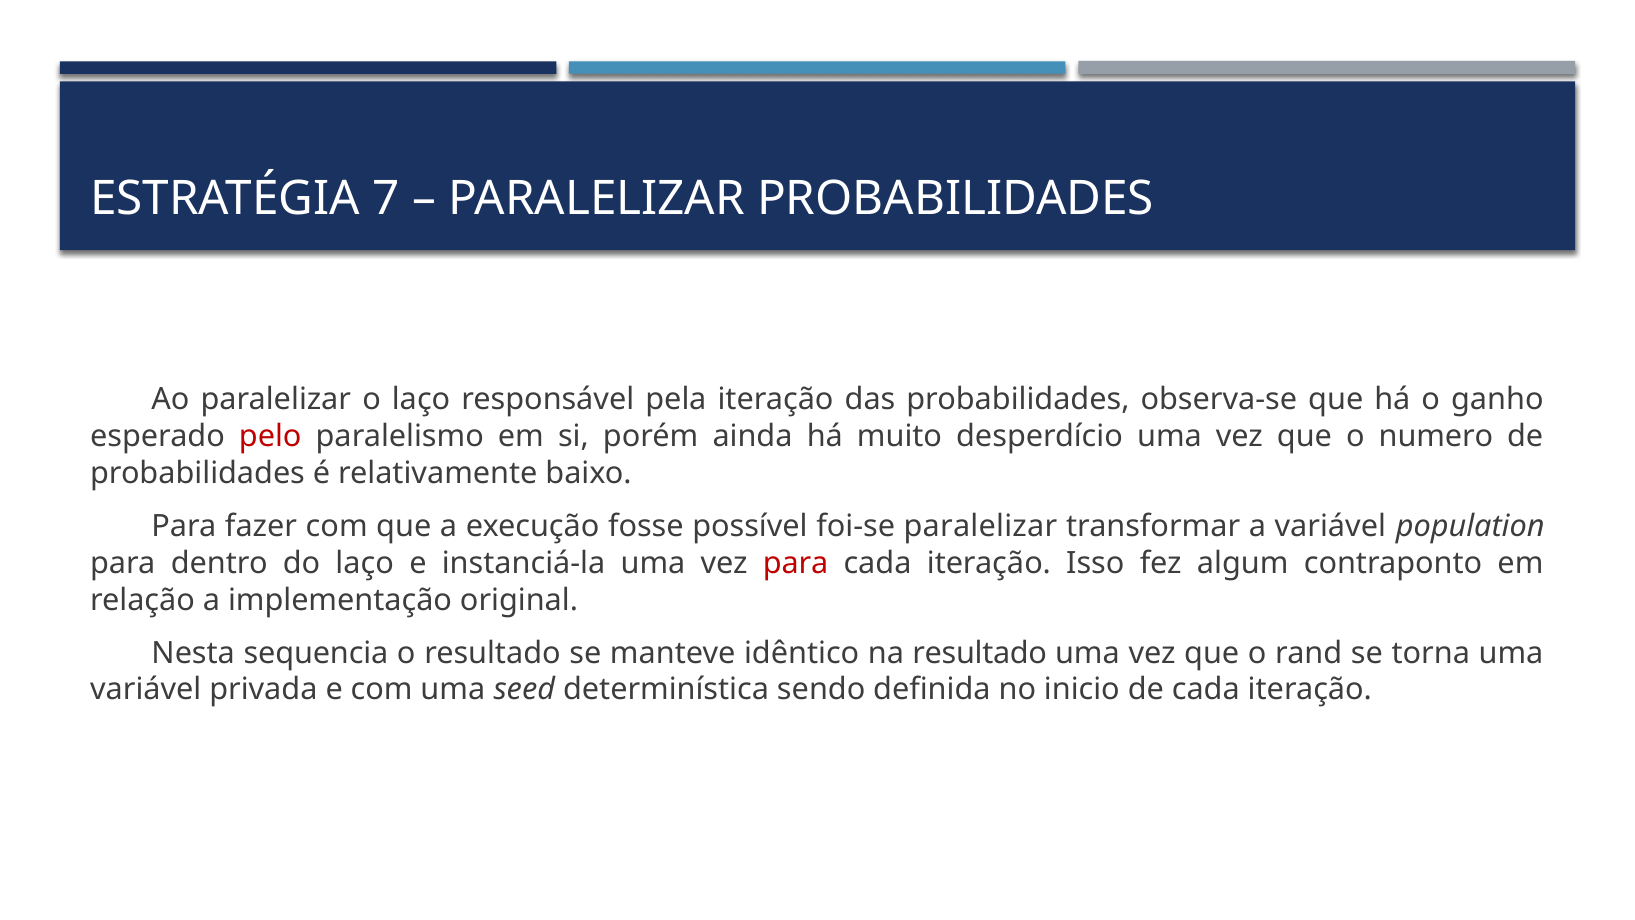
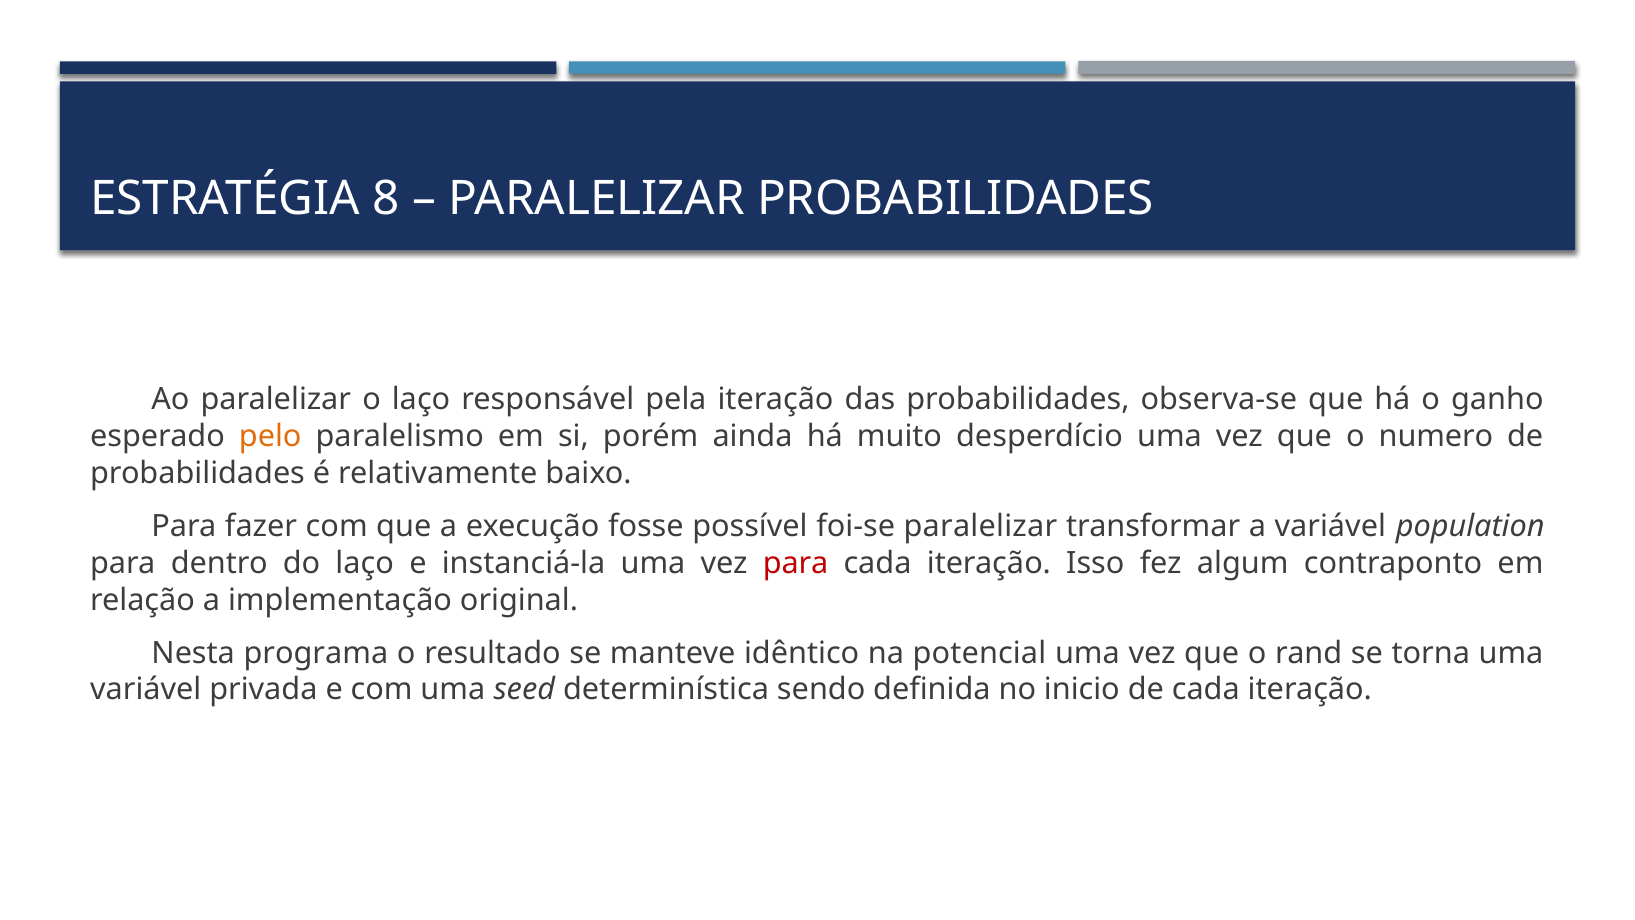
7: 7 -> 8
pelo colour: red -> orange
sequencia: sequencia -> programa
na resultado: resultado -> potencial
